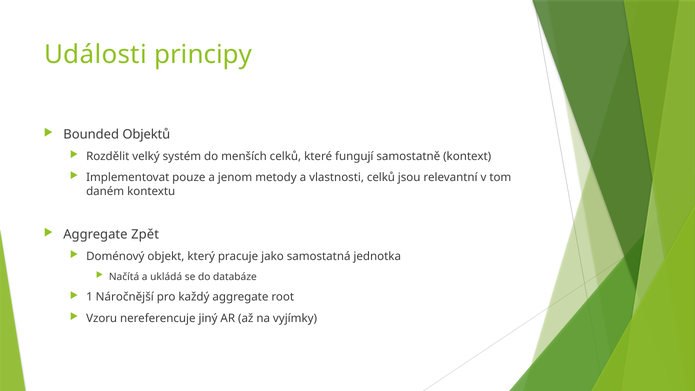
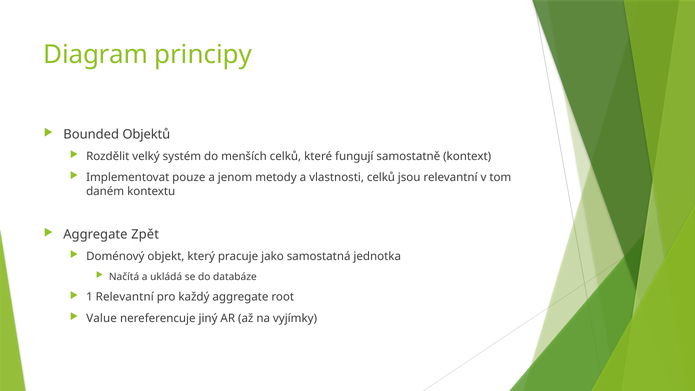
Události: Události -> Diagram
1 Náročnější: Náročnější -> Relevantní
Vzoru: Vzoru -> Value
